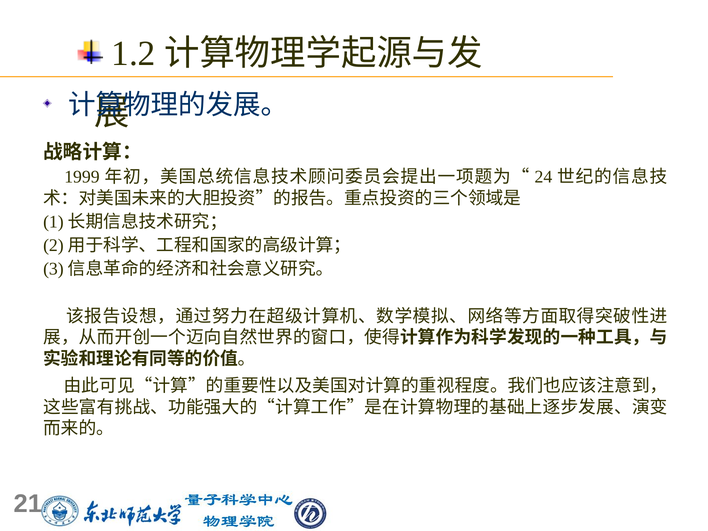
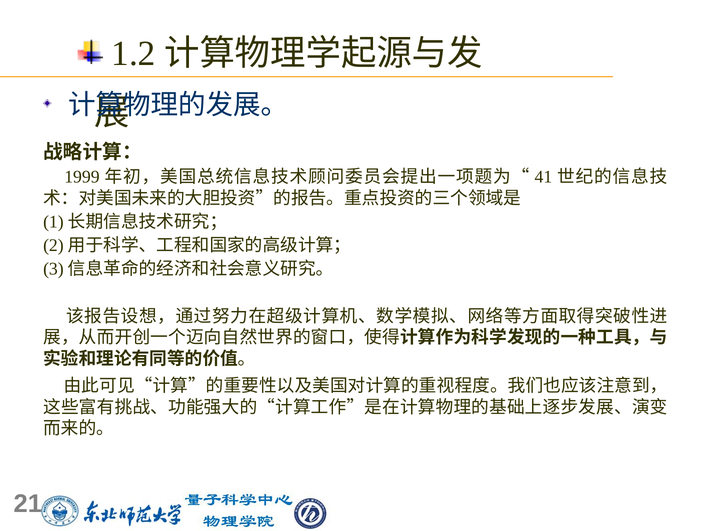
24: 24 -> 41
